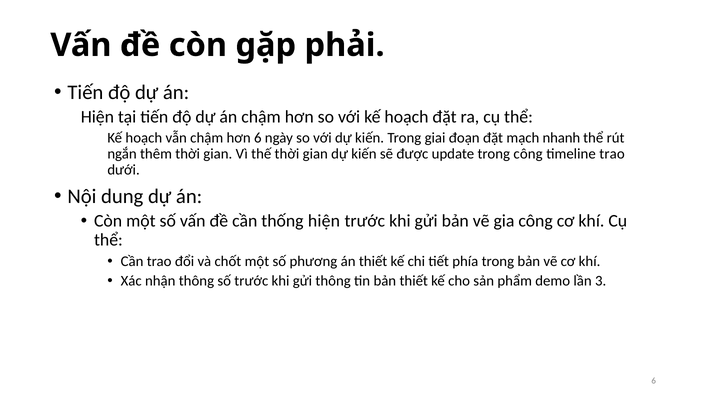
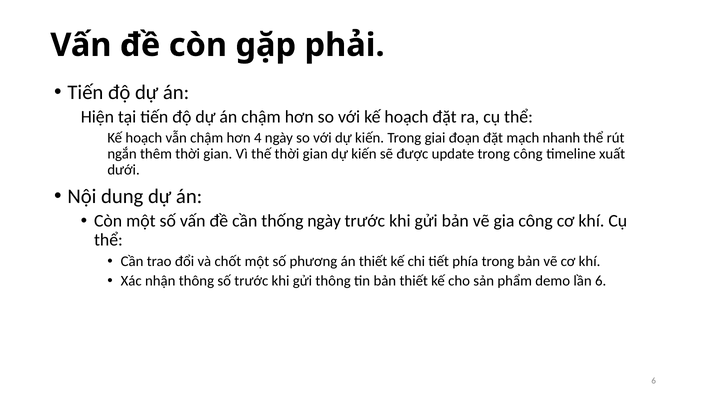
hơn 6: 6 -> 4
timeline trao: trao -> xuất
thống hiện: hiện -> ngày
lần 3: 3 -> 6
